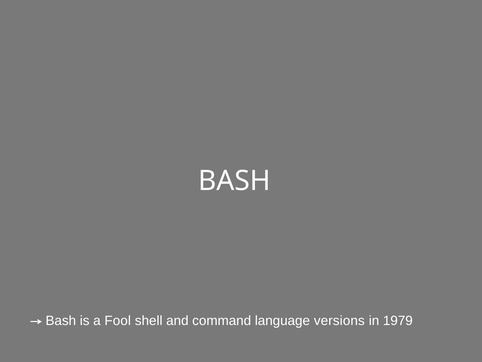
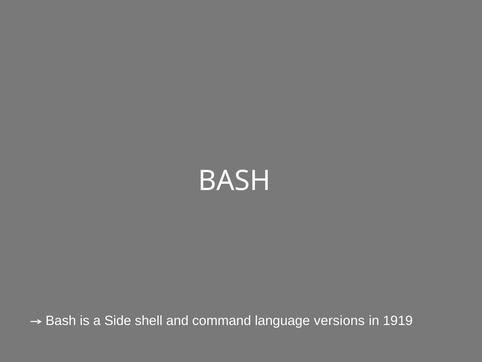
Fool: Fool -> Side
1979: 1979 -> 1919
